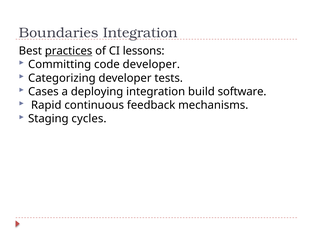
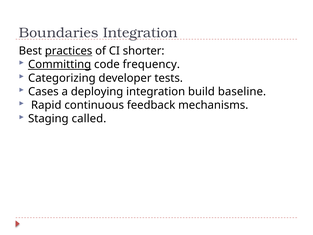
lessons: lessons -> shorter
Committing underline: none -> present
code developer: developer -> frequency
software: software -> baseline
cycles: cycles -> called
